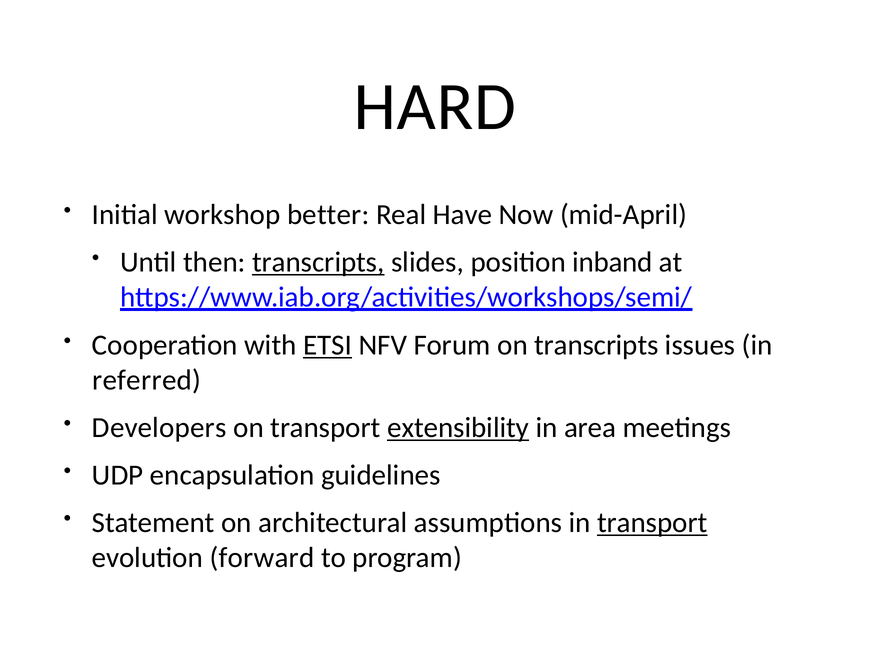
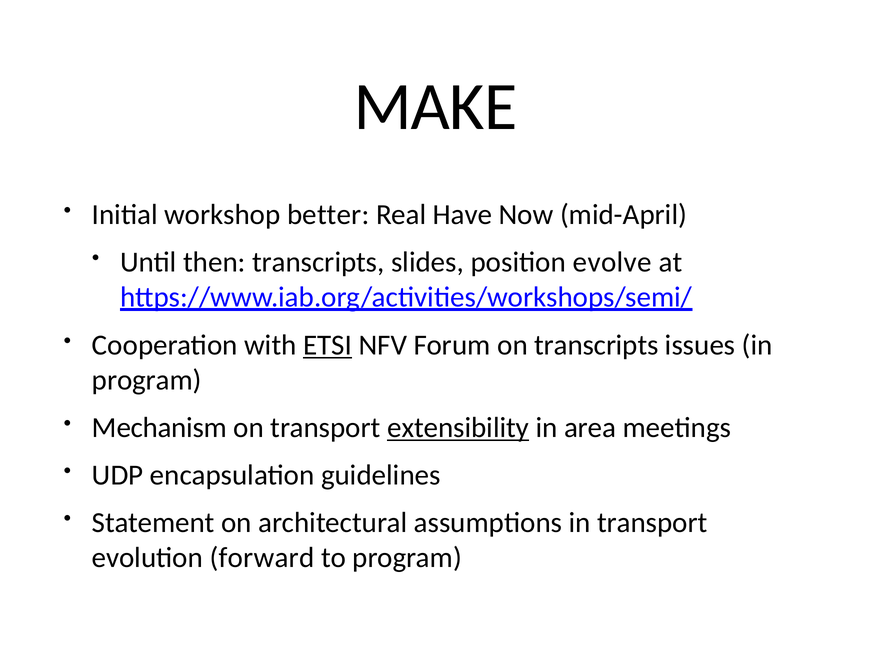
HARD: HARD -> MAKE
transcripts at (318, 262) underline: present -> none
inband: inband -> evolve
referred at (147, 380): referred -> program
Developers: Developers -> Mechanism
transport at (652, 523) underline: present -> none
